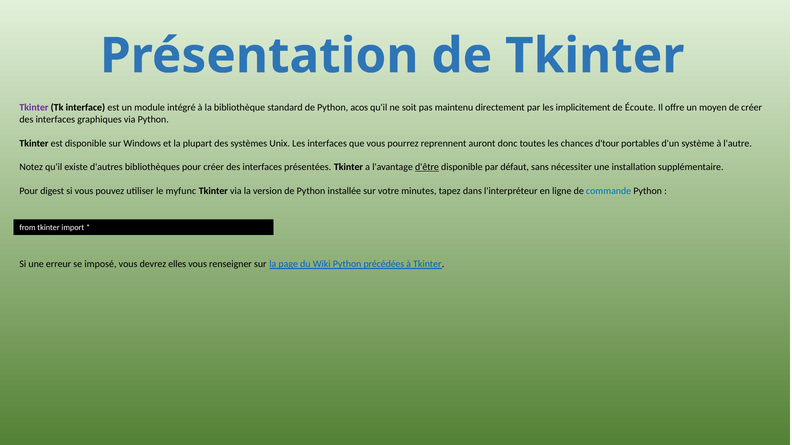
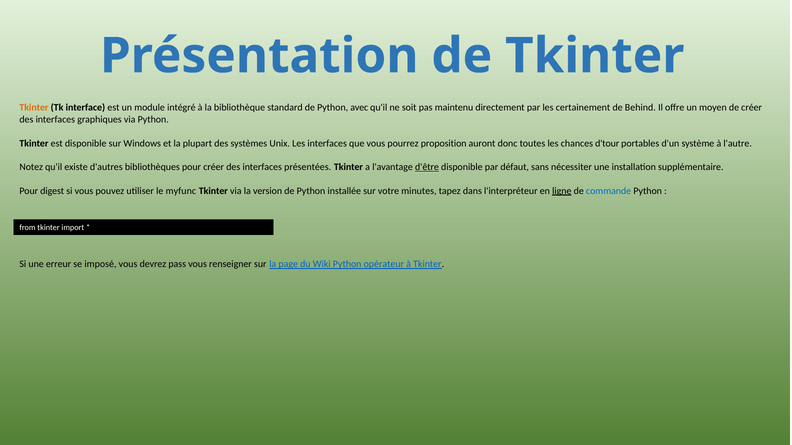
Tkinter at (34, 108) colour: purple -> orange
acos: acos -> avec
implicitement: implicitement -> certainement
Écoute: Écoute -> Behind
reprennent: reprennent -> proposition
ligne underline: none -> present
elles: elles -> pass
précédées: précédées -> opérateur
